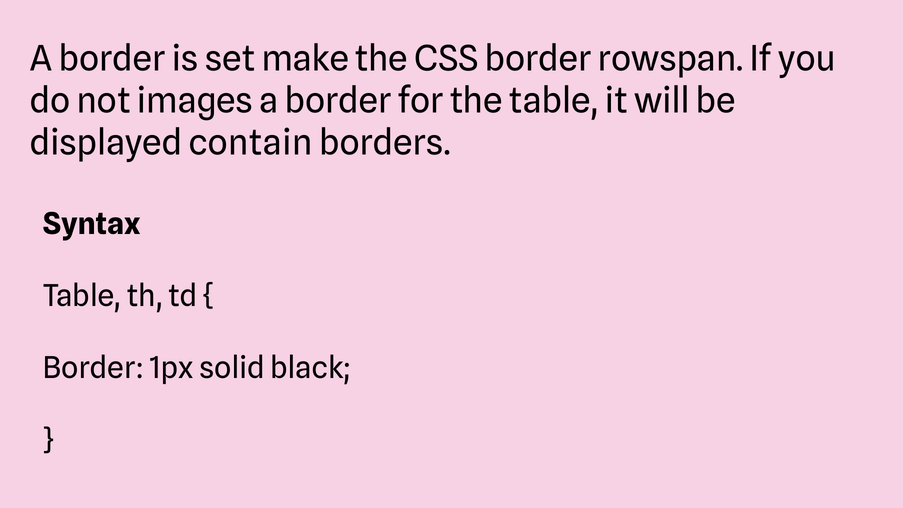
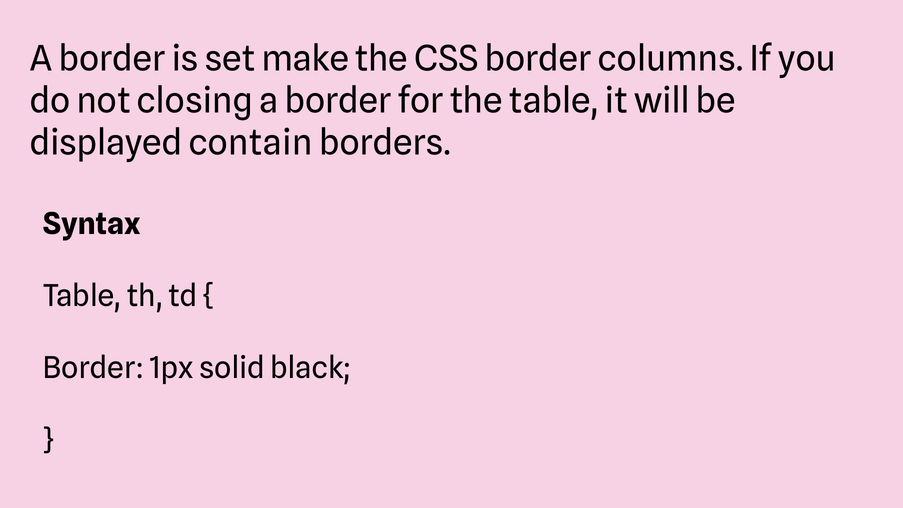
rowspan: rowspan -> columns
images: images -> closing
